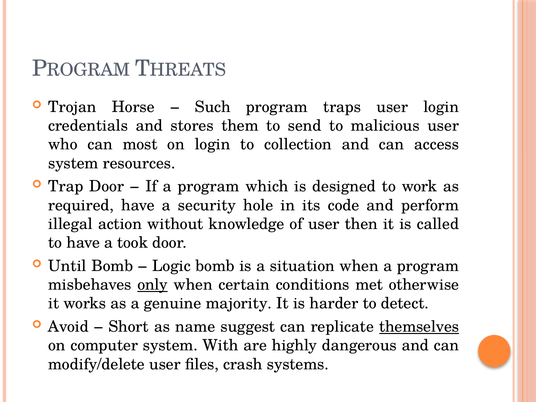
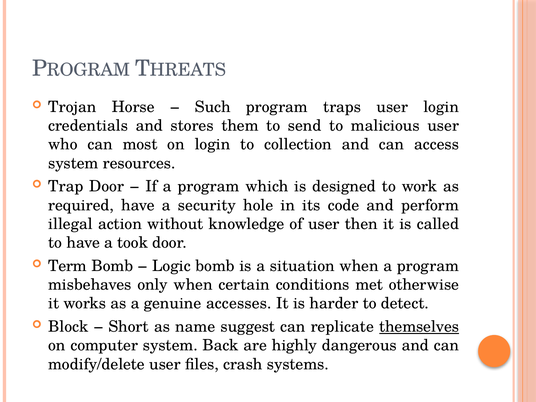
Until: Until -> Term
only underline: present -> none
majority: majority -> accesses
Avoid: Avoid -> Block
With: With -> Back
